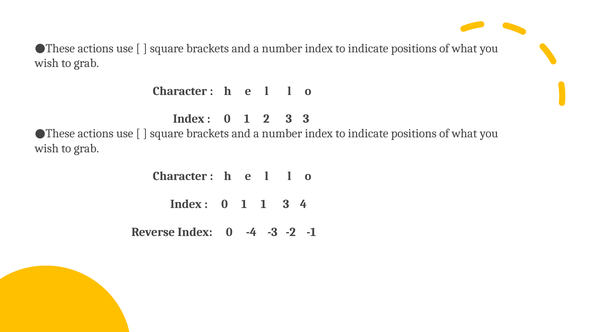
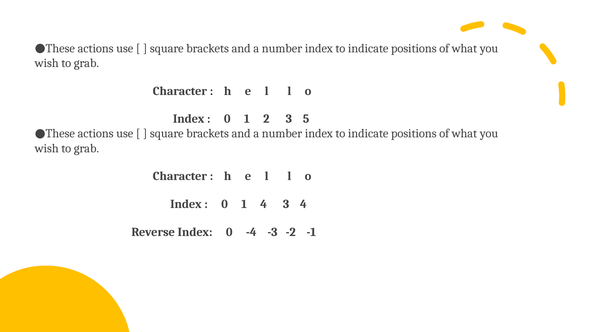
3 3: 3 -> 5
1 1: 1 -> 4
